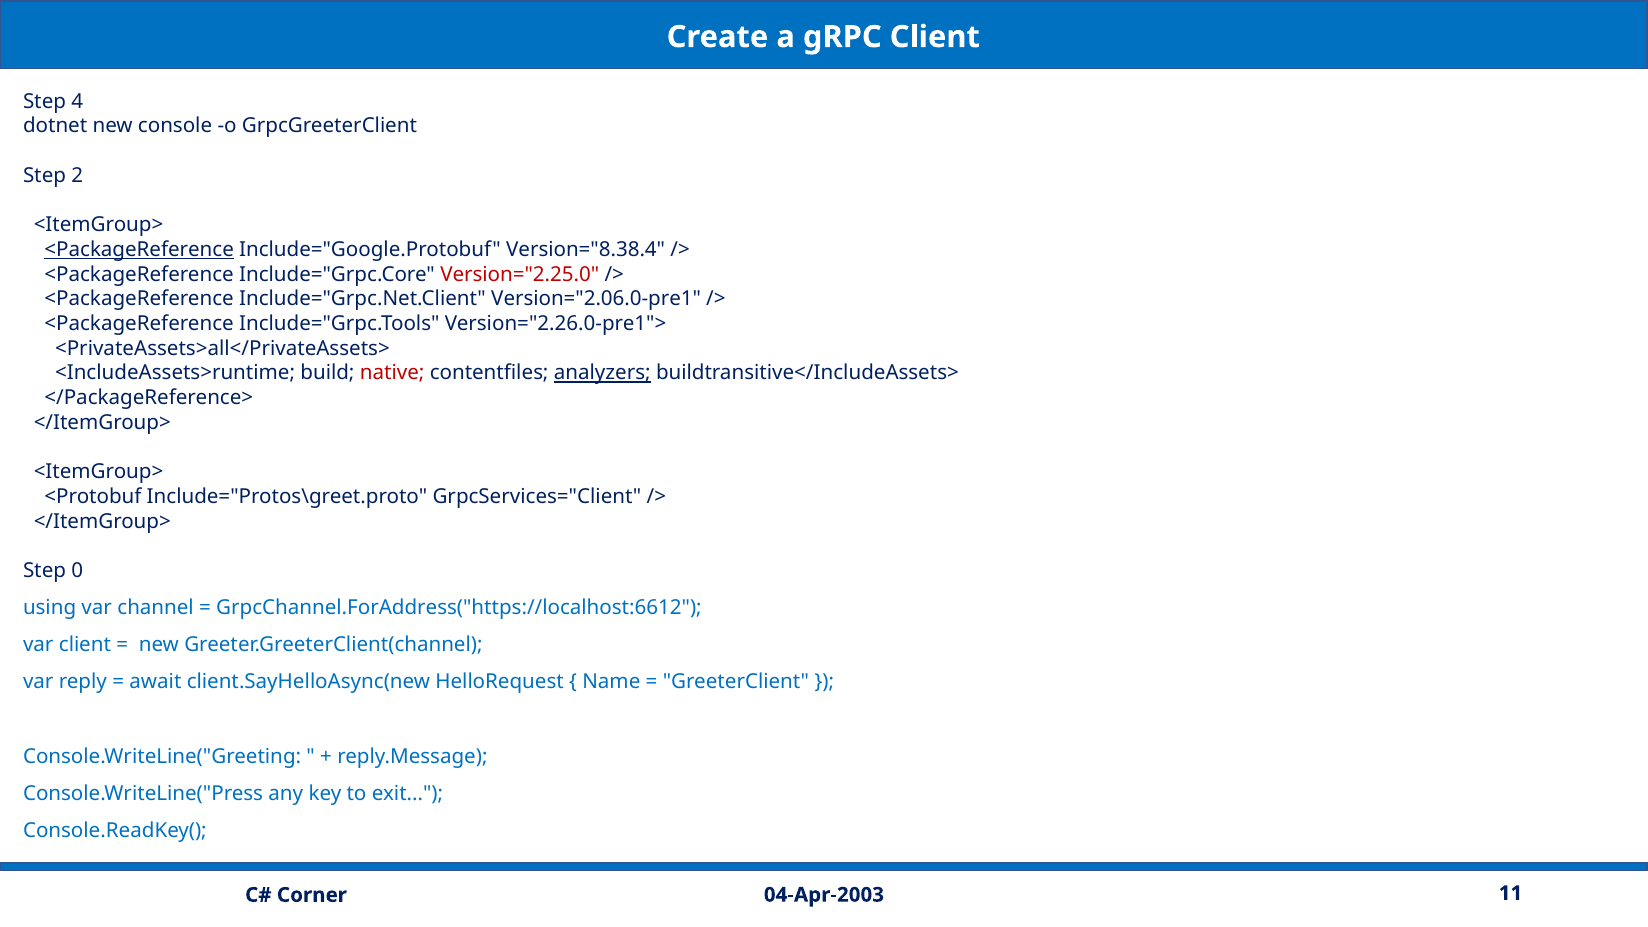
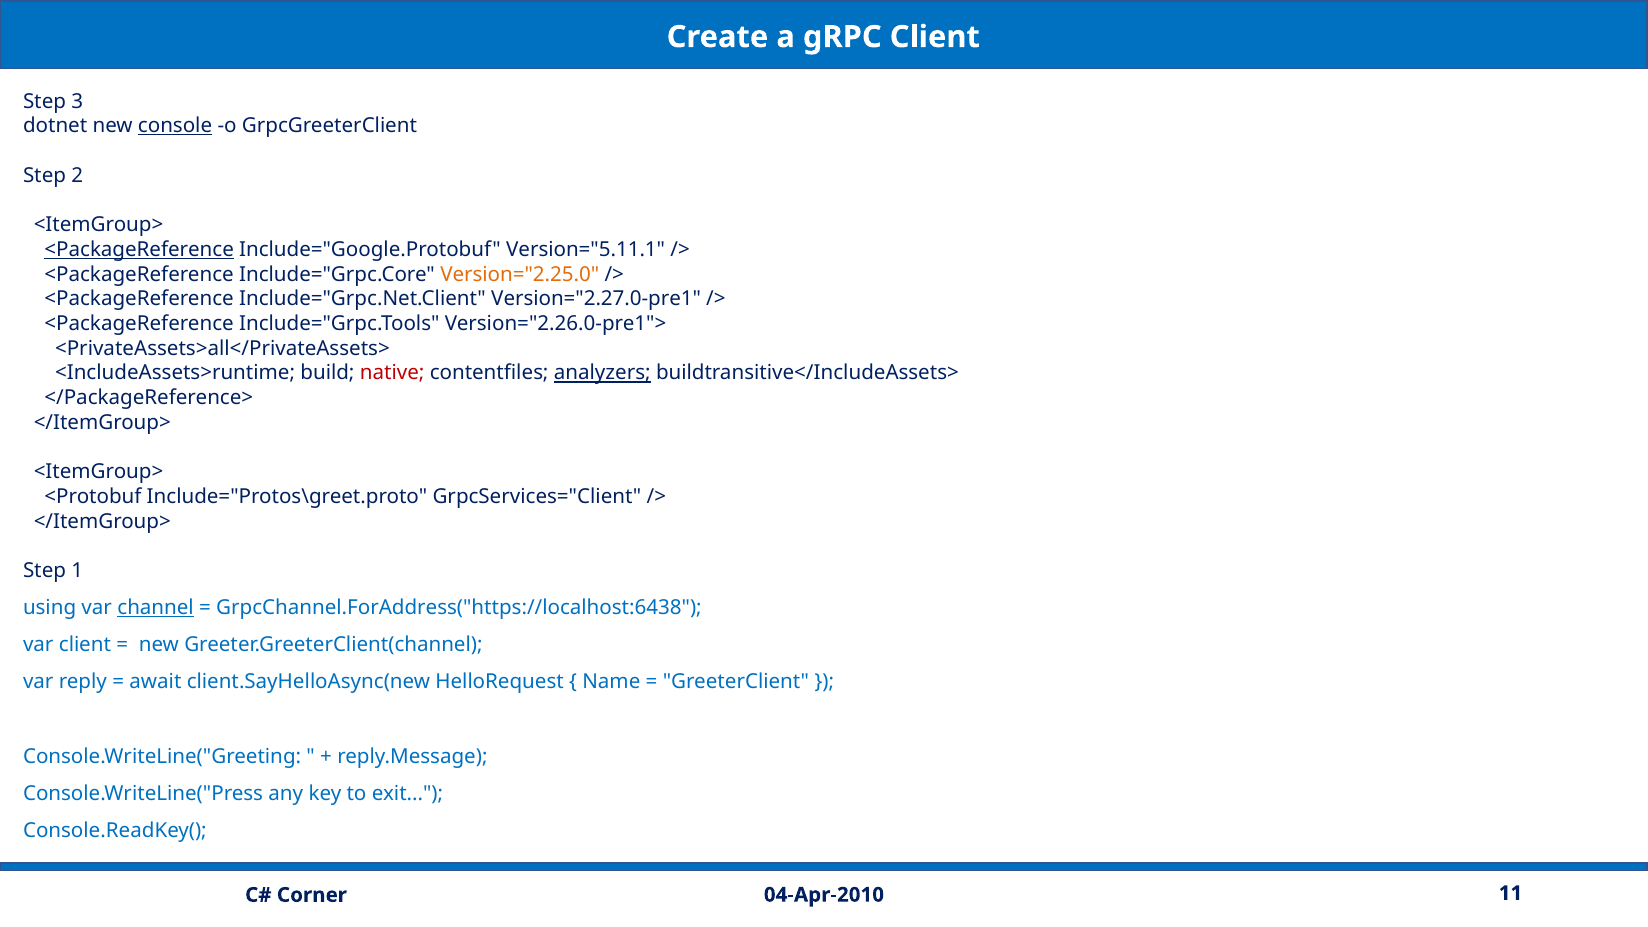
4: 4 -> 3
console underline: none -> present
Version="8.38.4: Version="8.38.4 -> Version="5.11.1
Version="2.25.0 colour: red -> orange
Version="2.06.0-pre1: Version="2.06.0-pre1 -> Version="2.27.0-pre1
0: 0 -> 1
channel underline: none -> present
GrpcChannel.ForAddress("https://localhost:6612: GrpcChannel.ForAddress("https://localhost:6612 -> GrpcChannel.ForAddress("https://localhost:6438
04-Apr-2003: 04-Apr-2003 -> 04-Apr-2010
